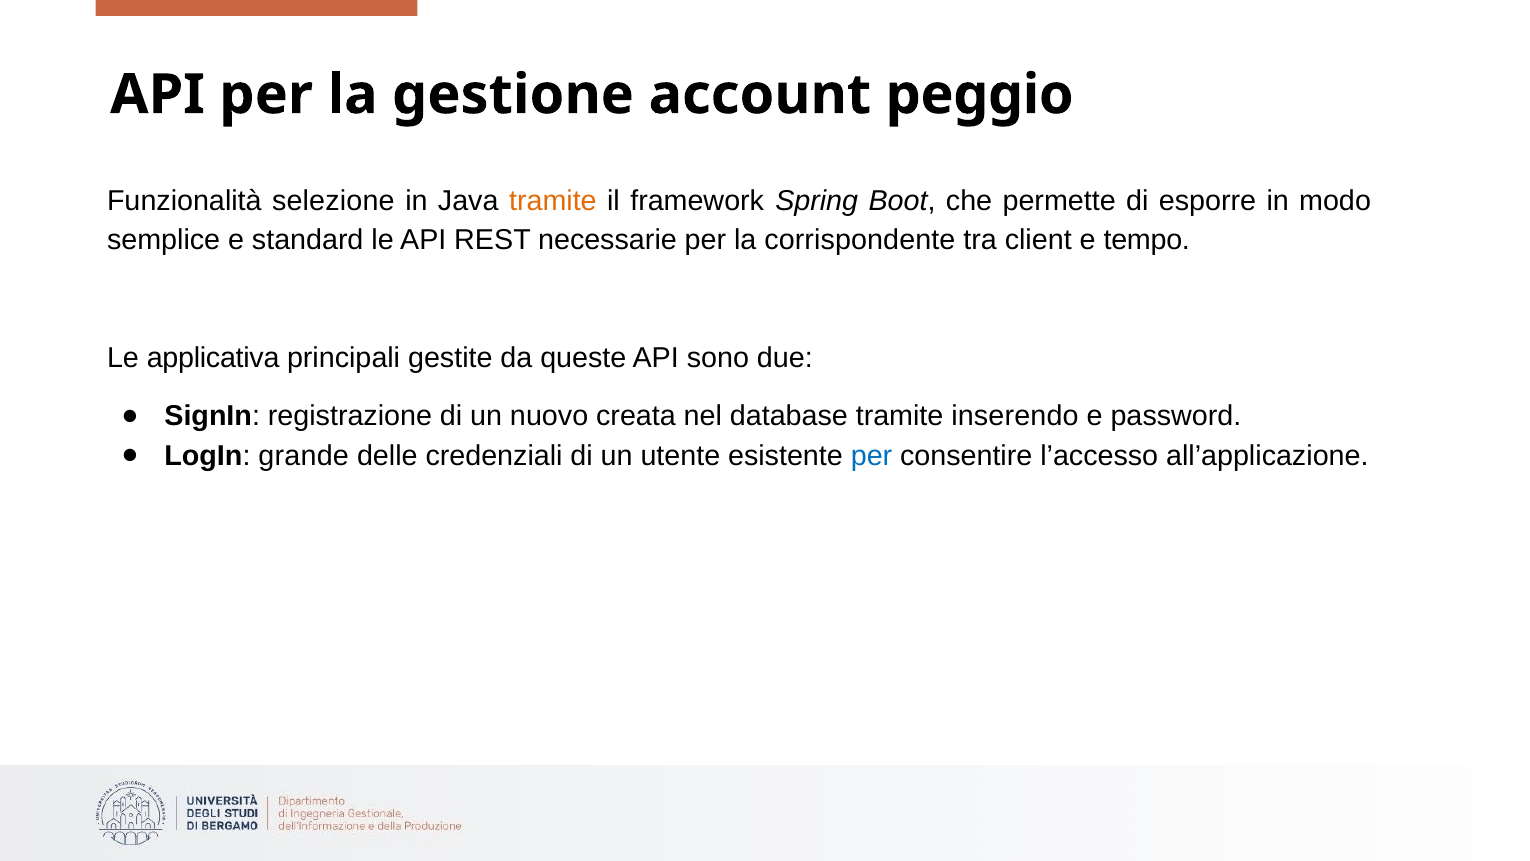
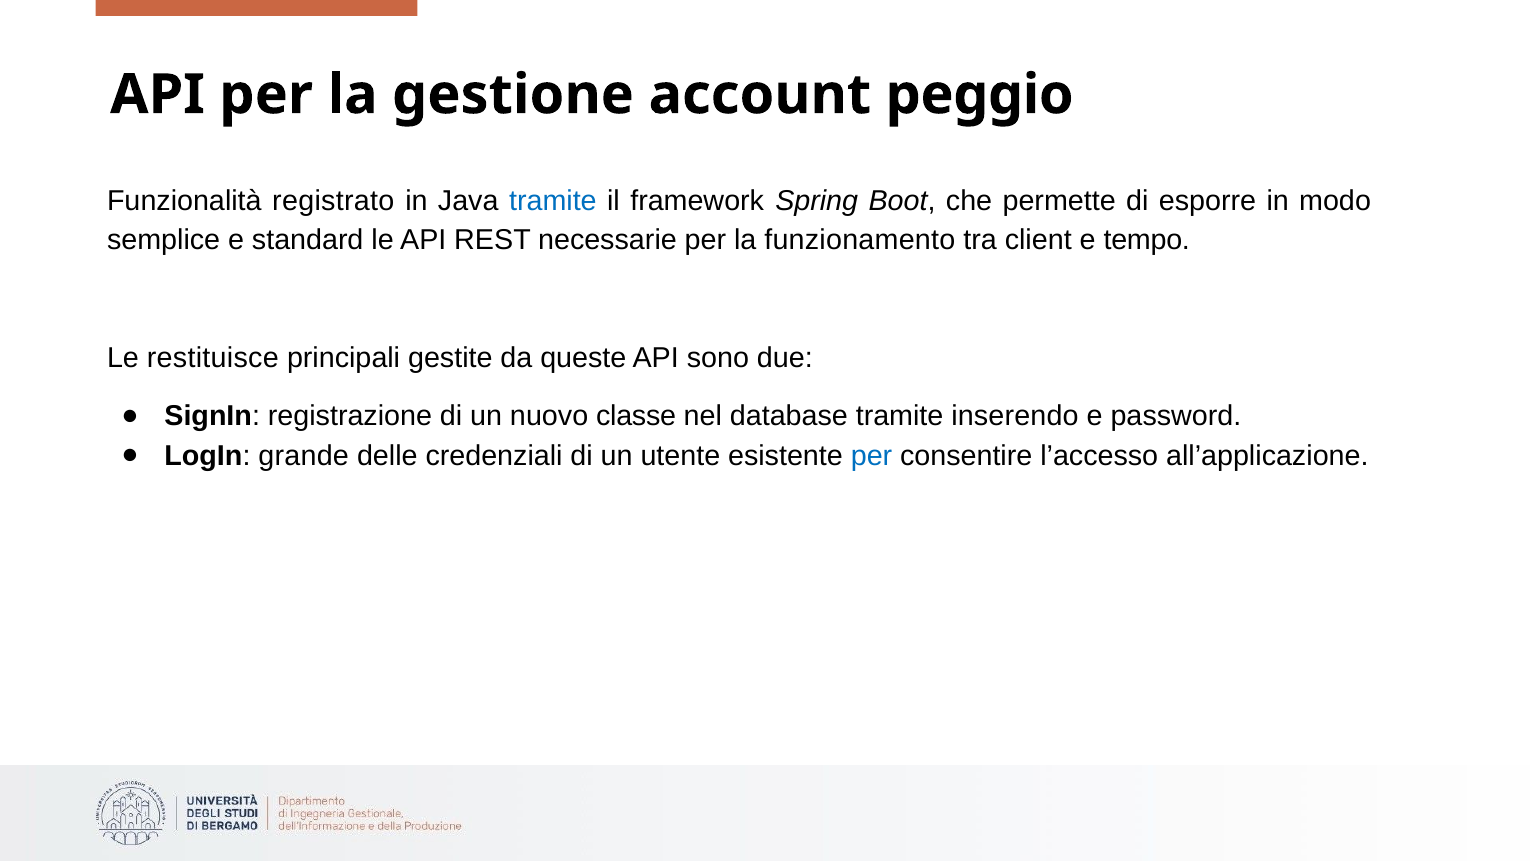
selezione: selezione -> registrato
tramite at (553, 201) colour: orange -> blue
corrispondente: corrispondente -> funzionamento
applicativa: applicativa -> restituisce
creata: creata -> classe
